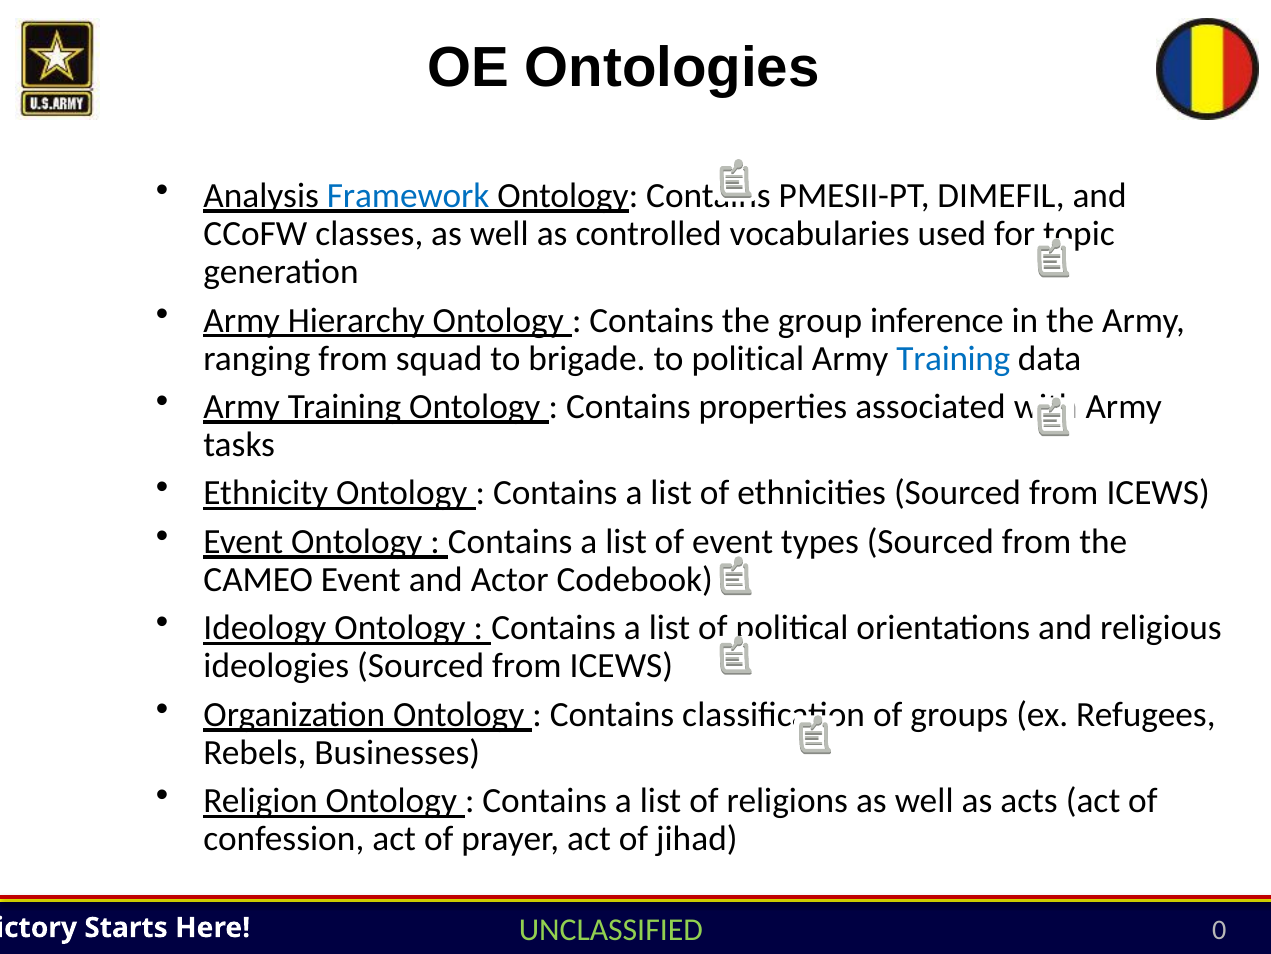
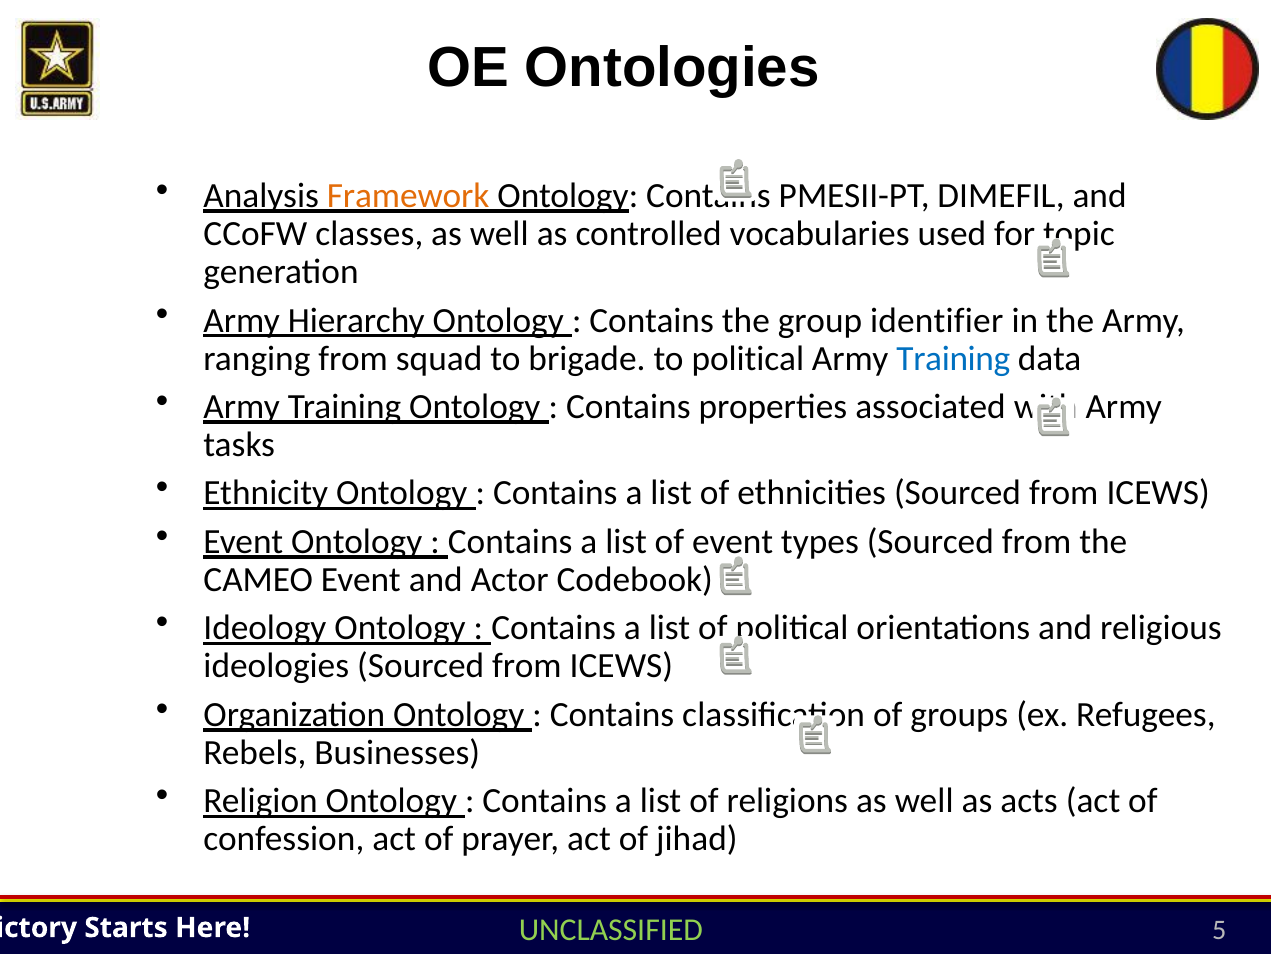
Framework colour: blue -> orange
inference: inference -> identifier
0: 0 -> 5
